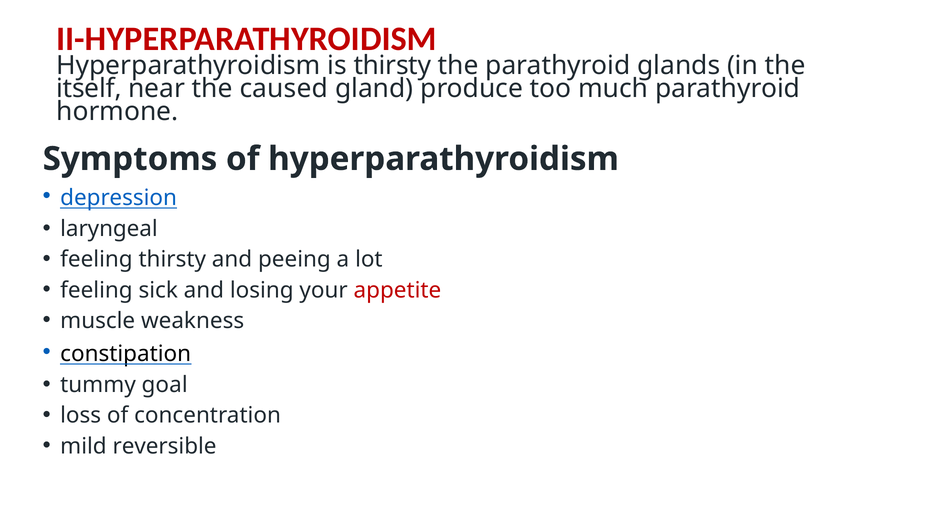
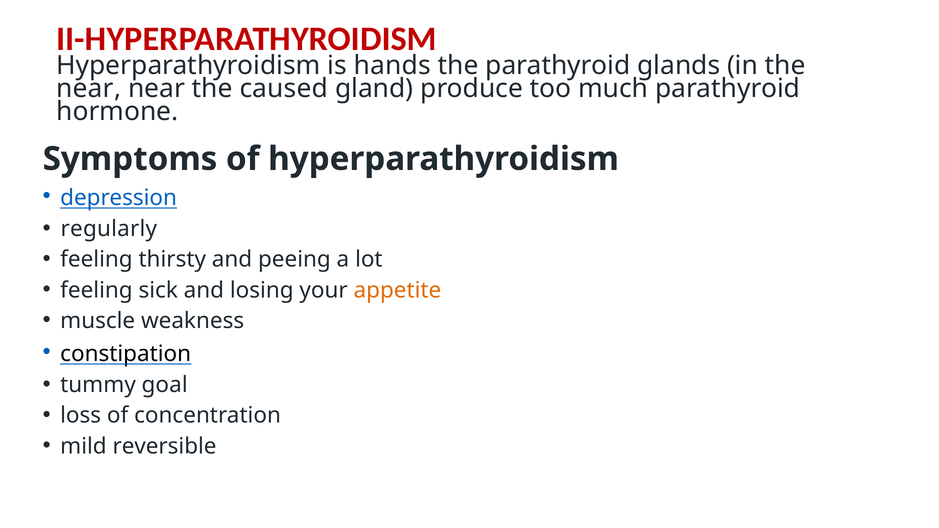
is thirsty: thirsty -> hands
itself at (89, 89): itself -> near
laryngeal: laryngeal -> regularly
appetite colour: red -> orange
